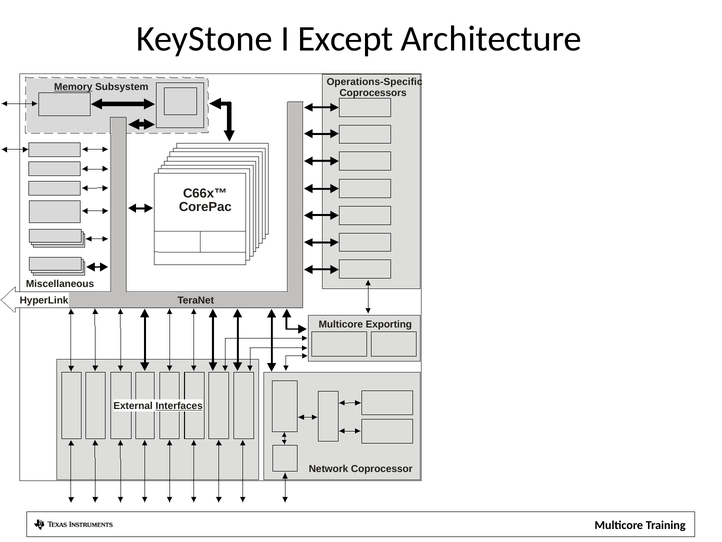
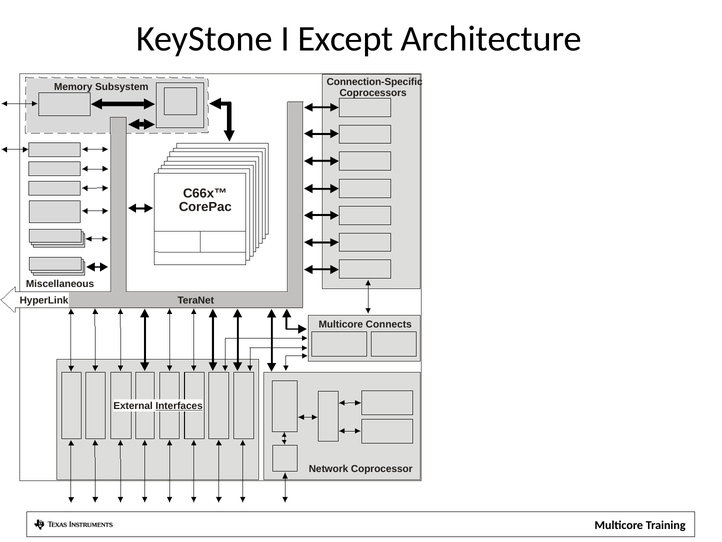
Operations-Specific: Operations-Specific -> Connection-Specific
Memory underline: present -> none
Exporting: Exporting -> Connects
